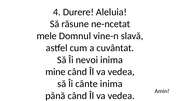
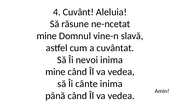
Durere: Durere -> Cuvânt
mele at (47, 36): mele -> mine
